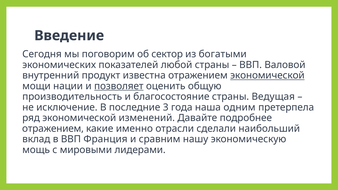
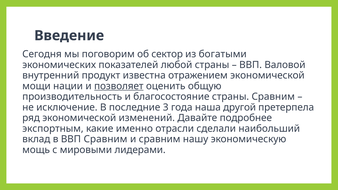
экономической at (267, 76) underline: present -> none
страны Ведущая: Ведущая -> Сравним
одним: одним -> другой
отражением at (53, 129): отражением -> экспортным
ВВП Франция: Франция -> Сравним
